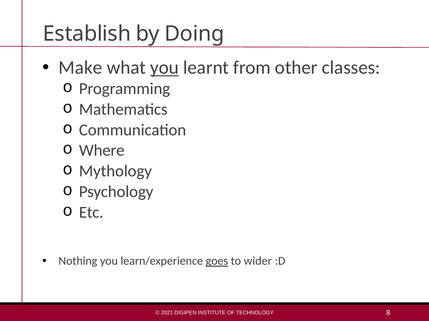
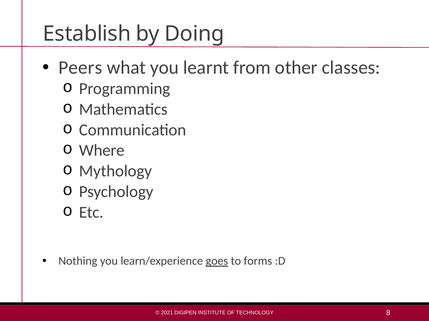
Make: Make -> Peers
you at (164, 68) underline: present -> none
wider: wider -> forms
